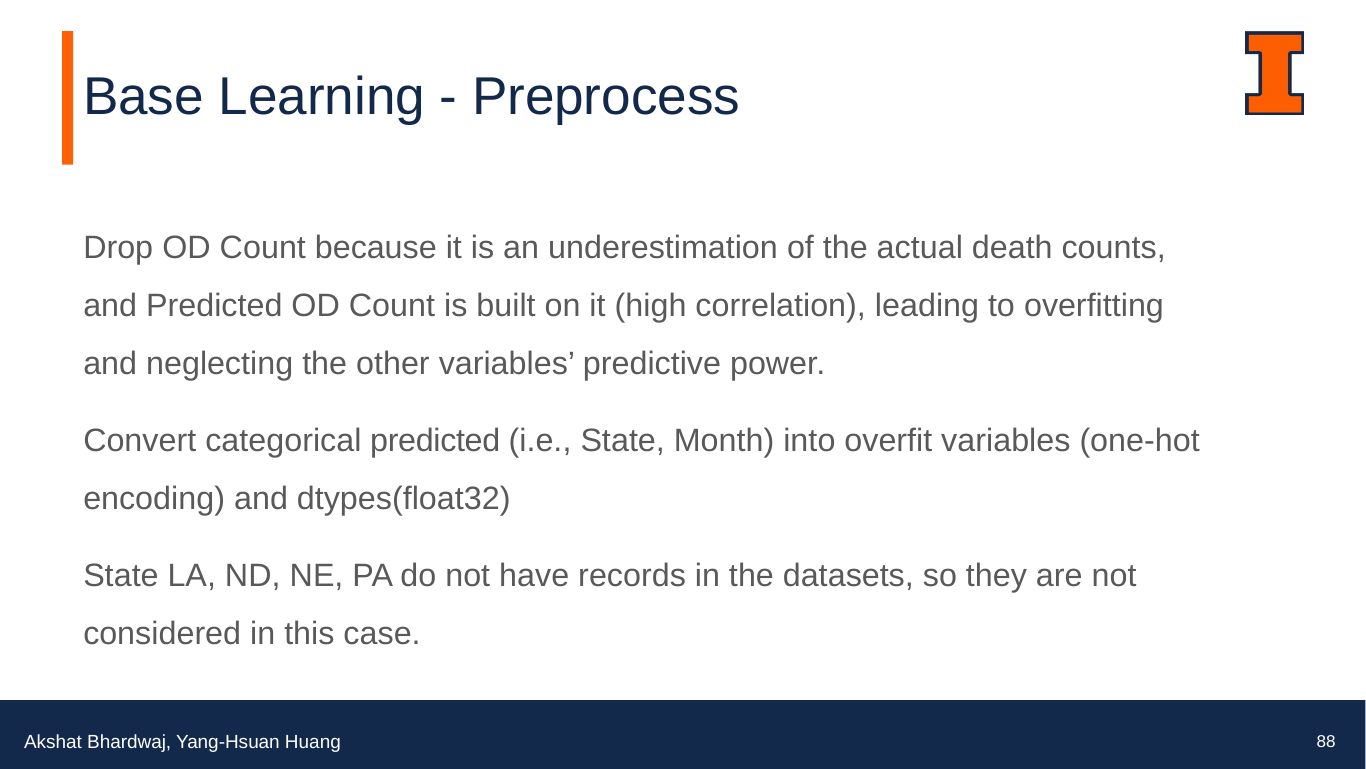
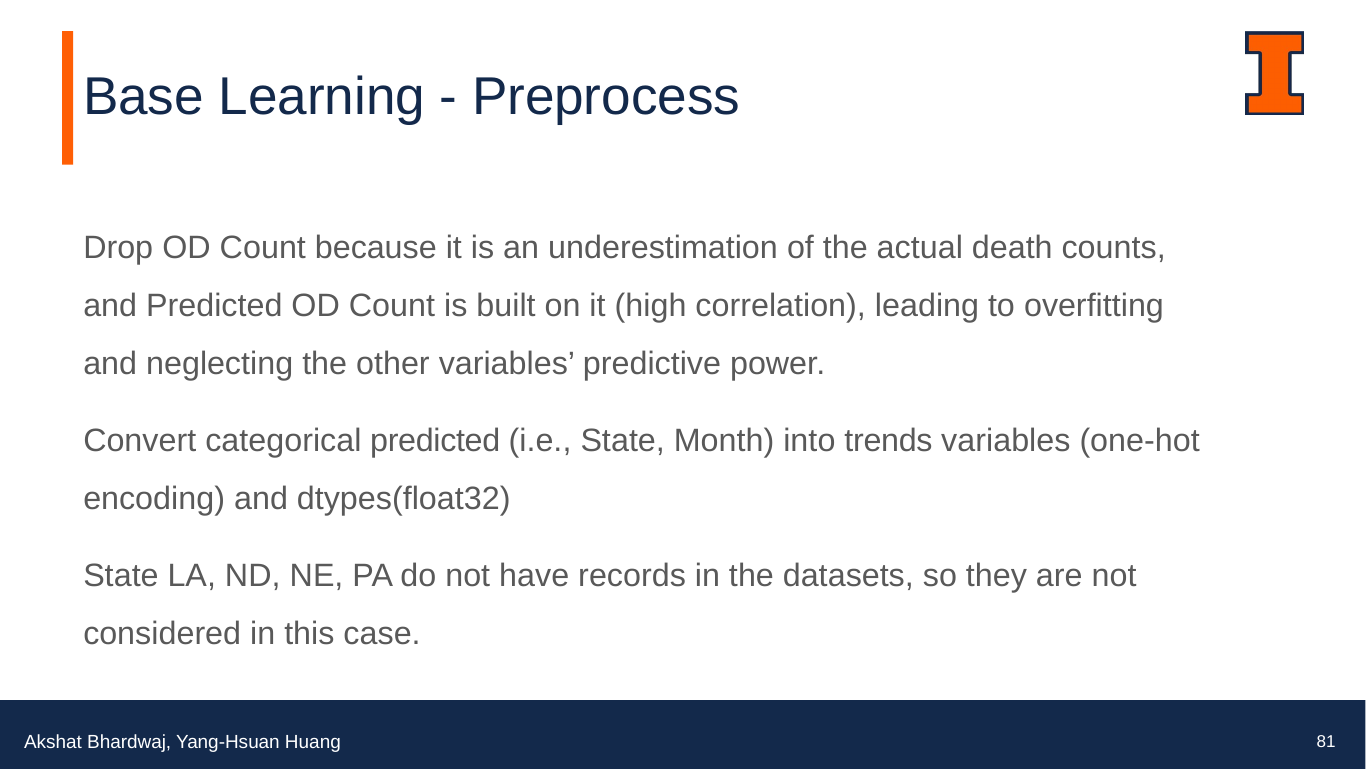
overfit: overfit -> trends
88: 88 -> 81
